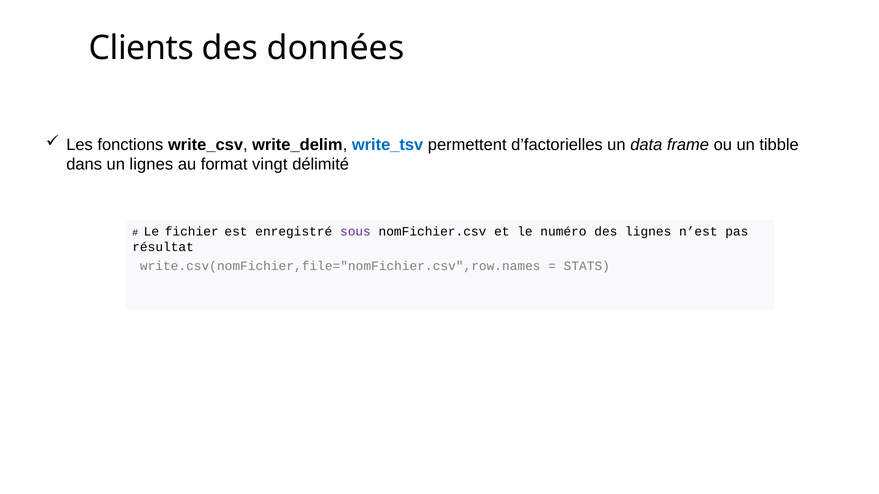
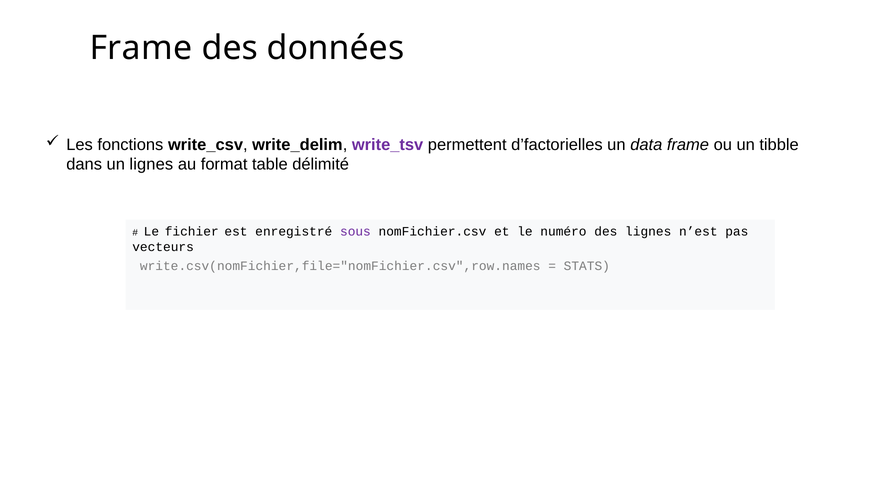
Clients at (141, 48): Clients -> Frame
write_tsv colour: blue -> purple
vingt: vingt -> table
résultat: résultat -> vecteurs
